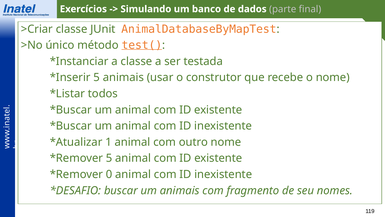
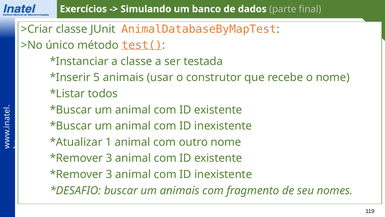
5 at (109, 158): 5 -> 3
0 at (109, 174): 0 -> 3
